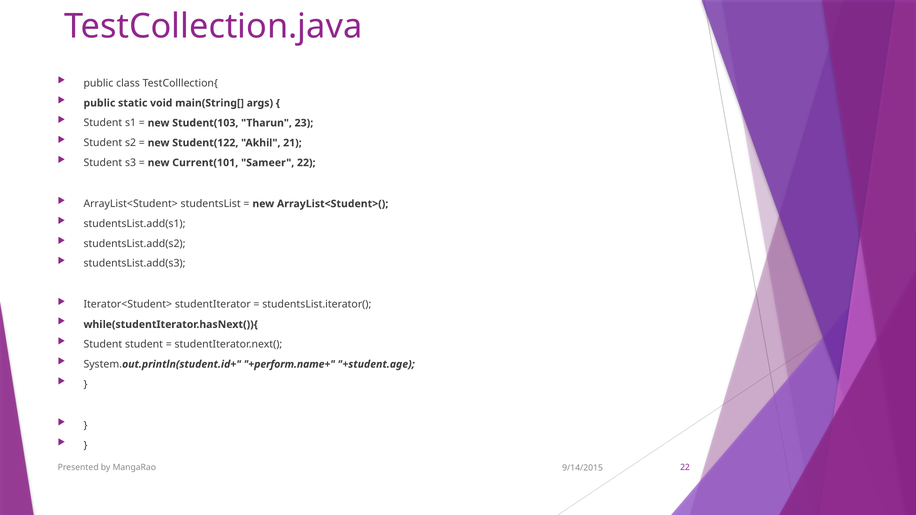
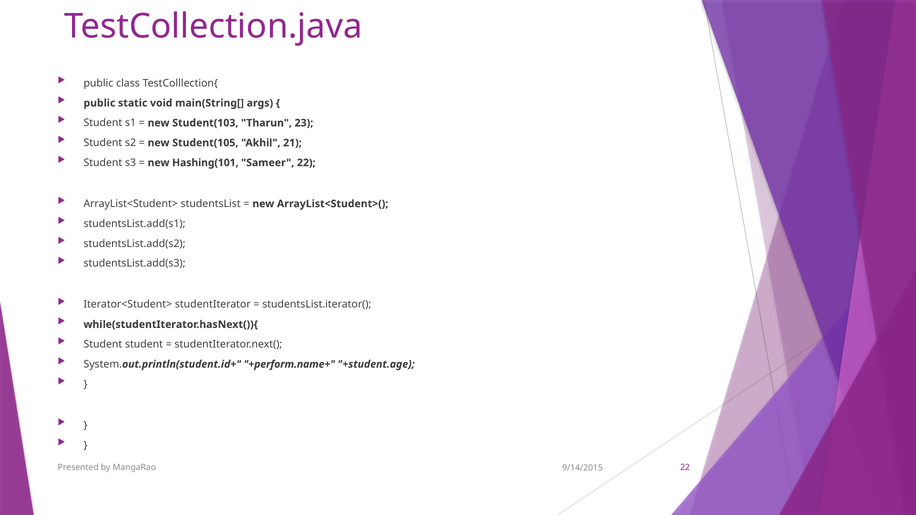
Student(122: Student(122 -> Student(105
Current(101: Current(101 -> Hashing(101
